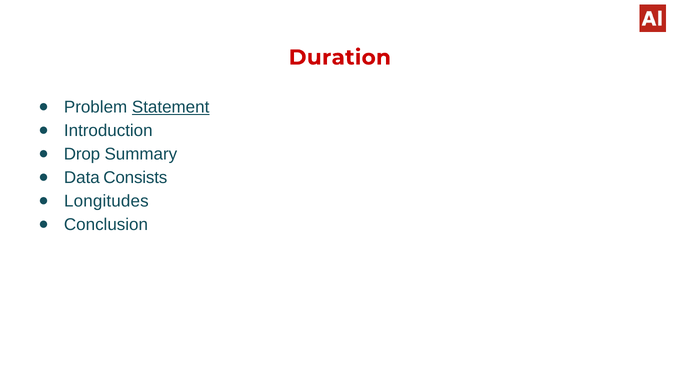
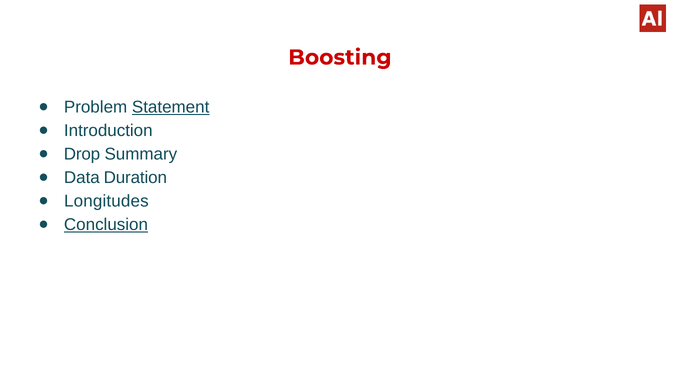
Duration: Duration -> Boosting
Consists: Consists -> Duration
Conclusion underline: none -> present
